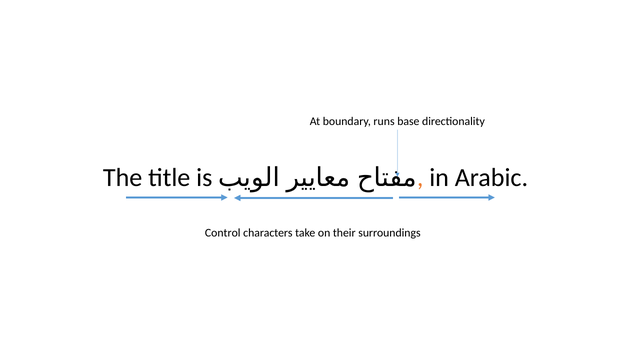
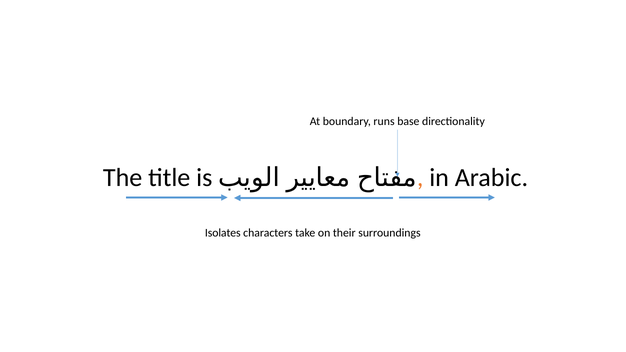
Control: Control -> Isolates
